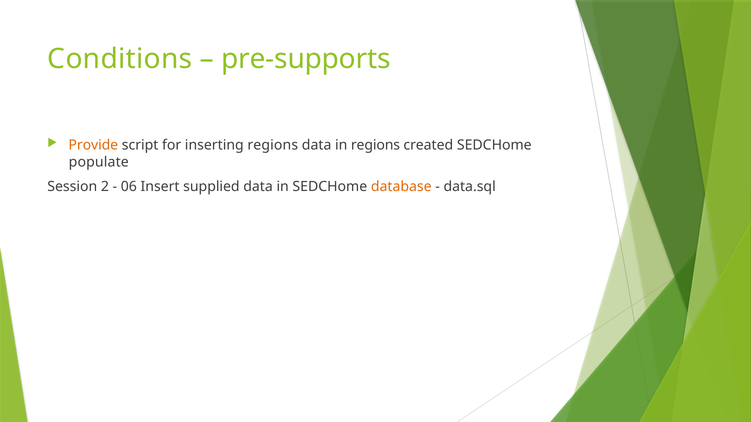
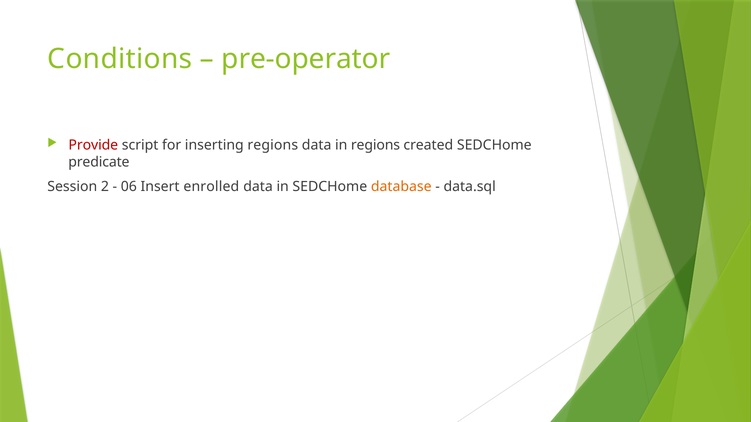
pre-supports: pre-supports -> pre-operator
Provide colour: orange -> red
populate: populate -> predicate
supplied: supplied -> enrolled
